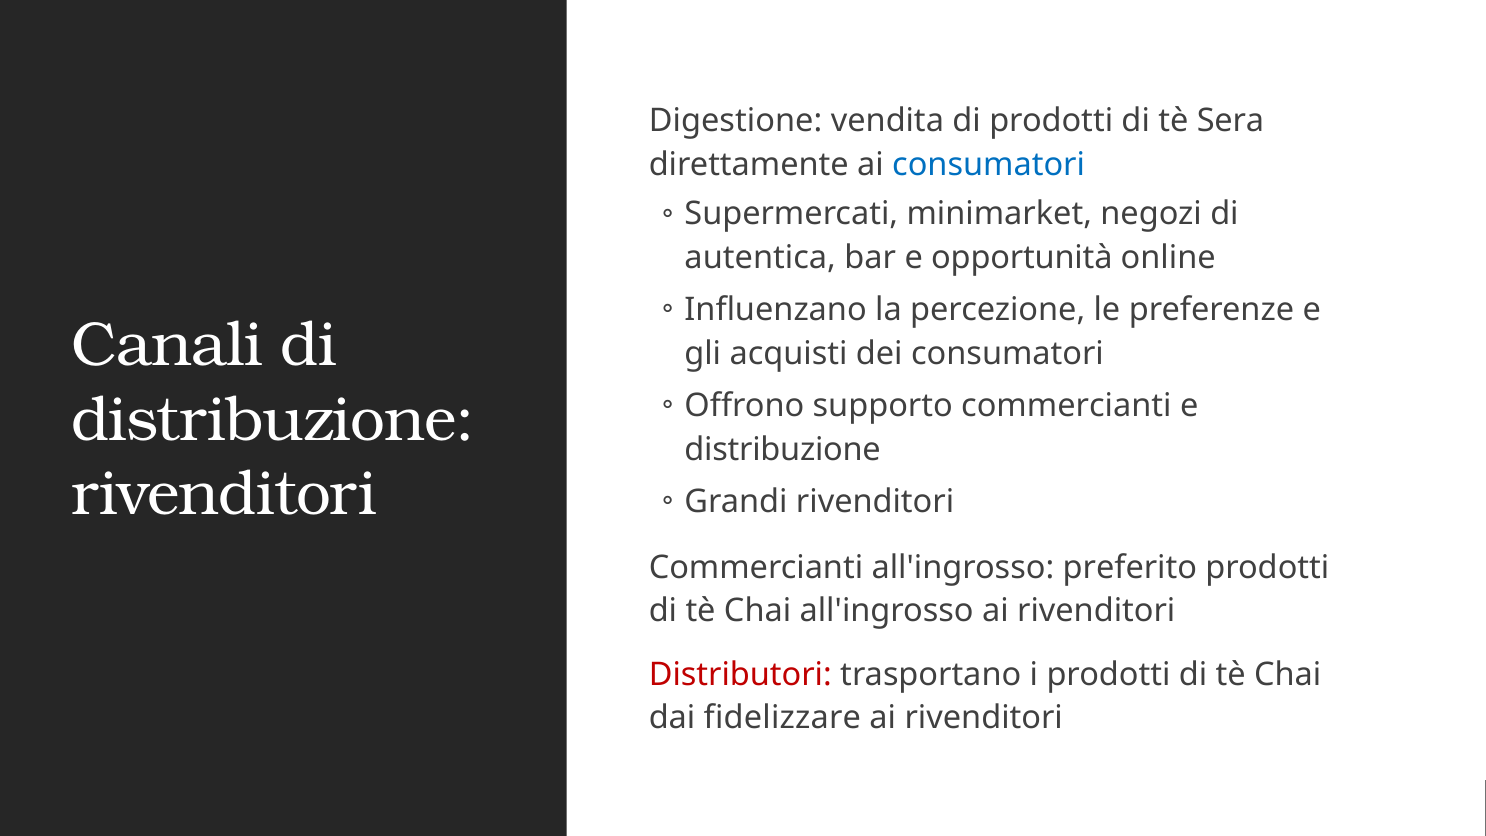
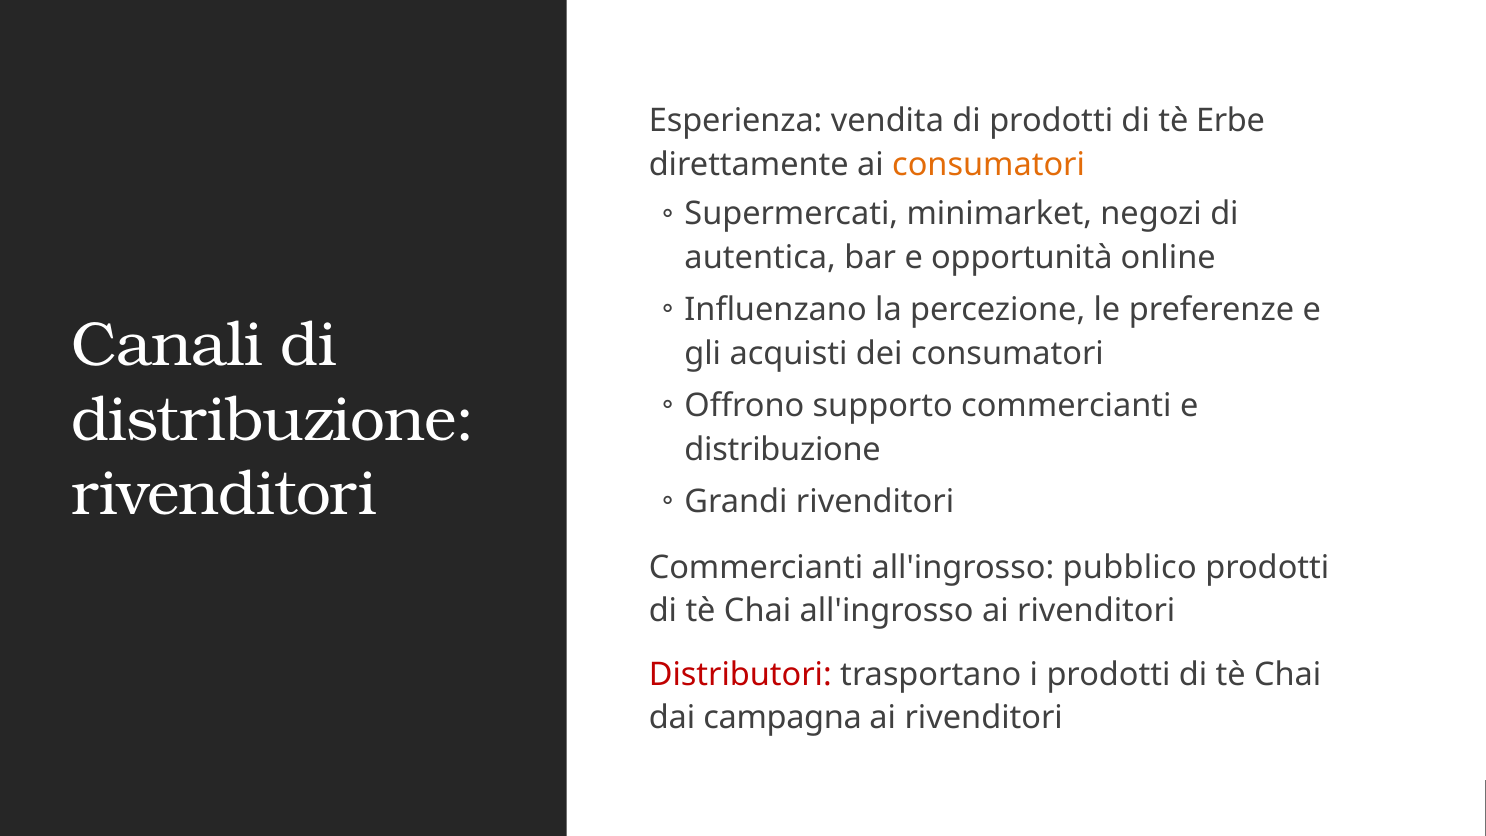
Digestione: Digestione -> Esperienza
Sera: Sera -> Erbe
consumatori at (989, 165) colour: blue -> orange
preferito: preferito -> pubblico
fidelizzare: fidelizzare -> campagna
